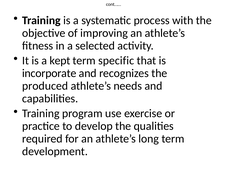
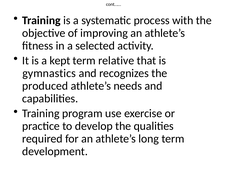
specific: specific -> relative
incorporate: incorporate -> gymnastics
